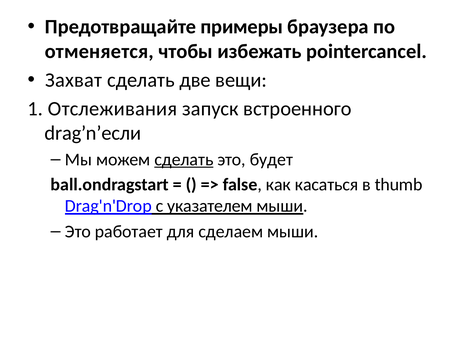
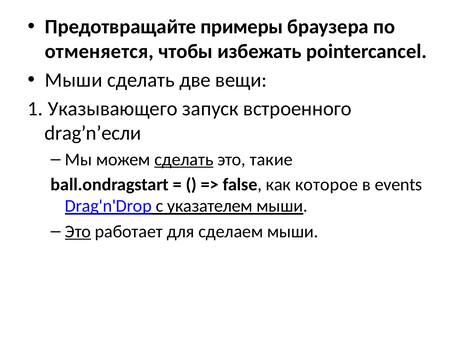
Захват at (74, 80): Захват -> Мыши
Отслеживания: Отслеживания -> Указывающего
будет: будет -> такие
касаться: касаться -> которое
thumb: thumb -> events
Это at (78, 231) underline: none -> present
